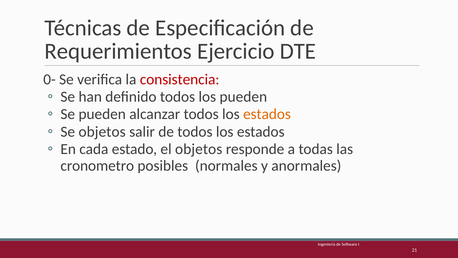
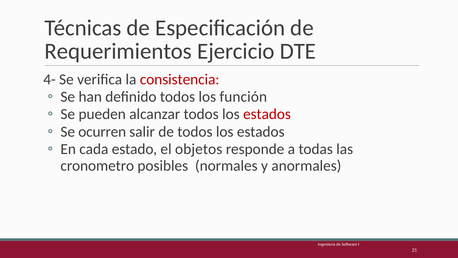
0-: 0- -> 4-
los pueden: pueden -> función
estados at (267, 114) colour: orange -> red
Se objetos: objetos -> ocurren
